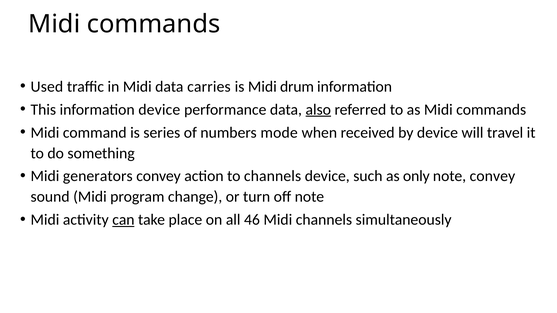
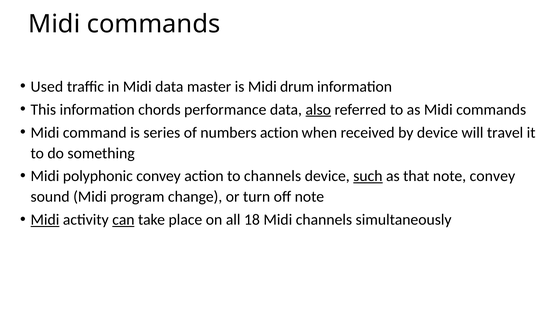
carries: carries -> master
information device: device -> chords
numbers mode: mode -> action
generators: generators -> polyphonic
such underline: none -> present
only: only -> that
Midi at (45, 220) underline: none -> present
46: 46 -> 18
